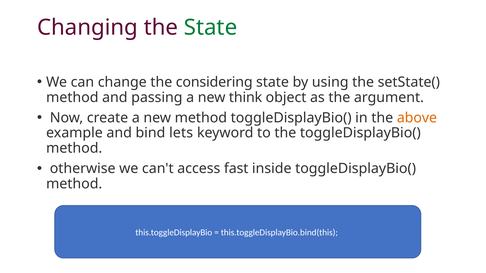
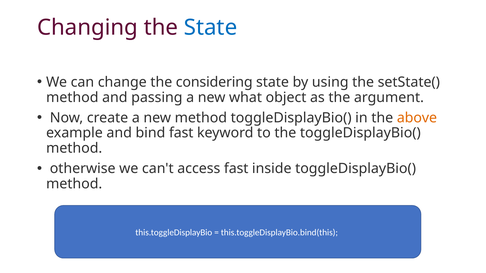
State at (211, 27) colour: green -> blue
think: think -> what
bind lets: lets -> fast
